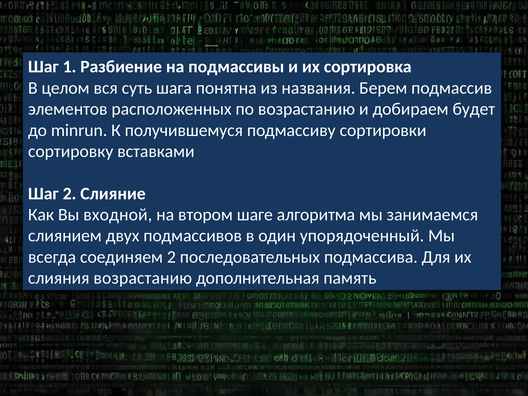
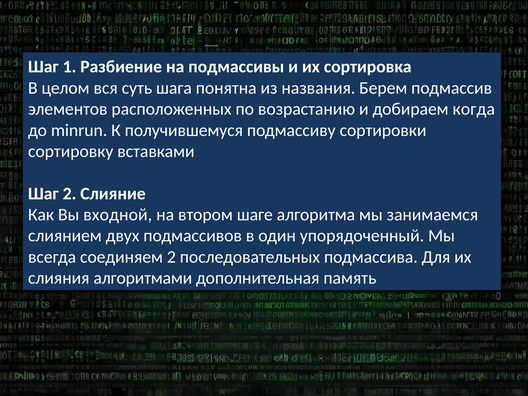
будет: будет -> когда
слияния возрастанию: возрастанию -> алгоритмами
